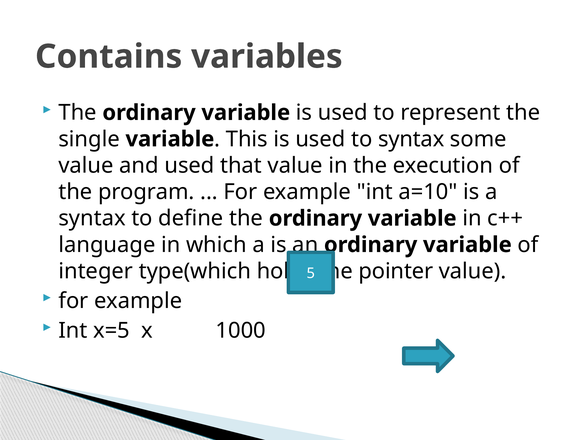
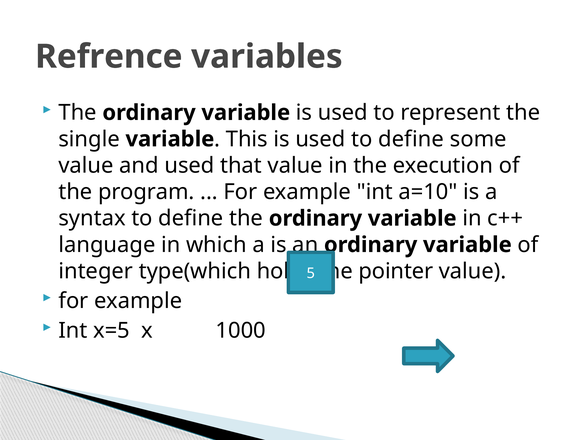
Contains: Contains -> Refrence
used to syntax: syntax -> define
